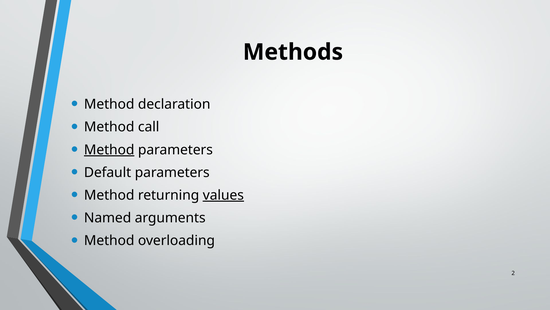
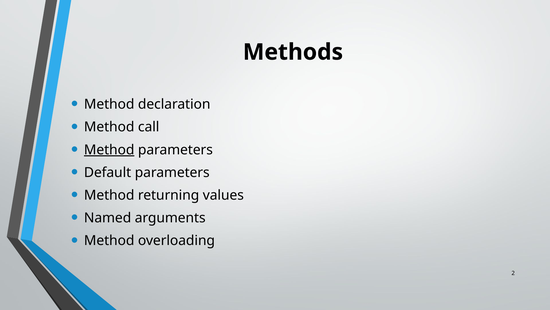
values underline: present -> none
